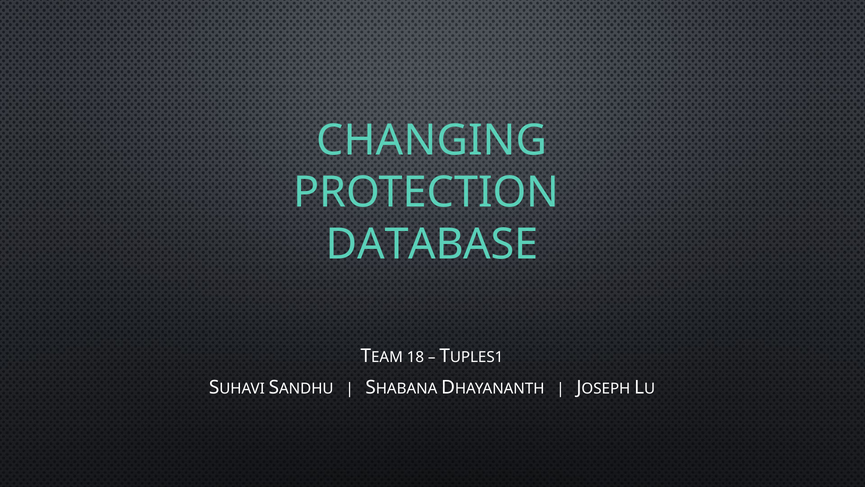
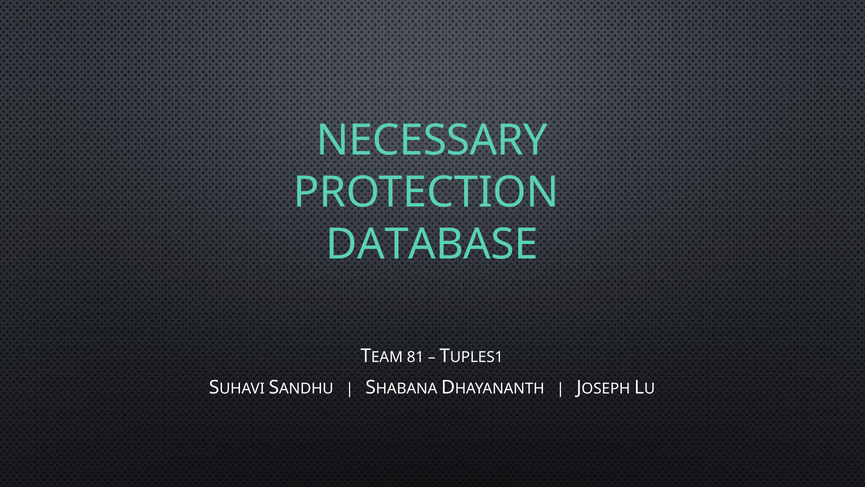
CHANGING: CHANGING -> NECESSARY
18: 18 -> 81
